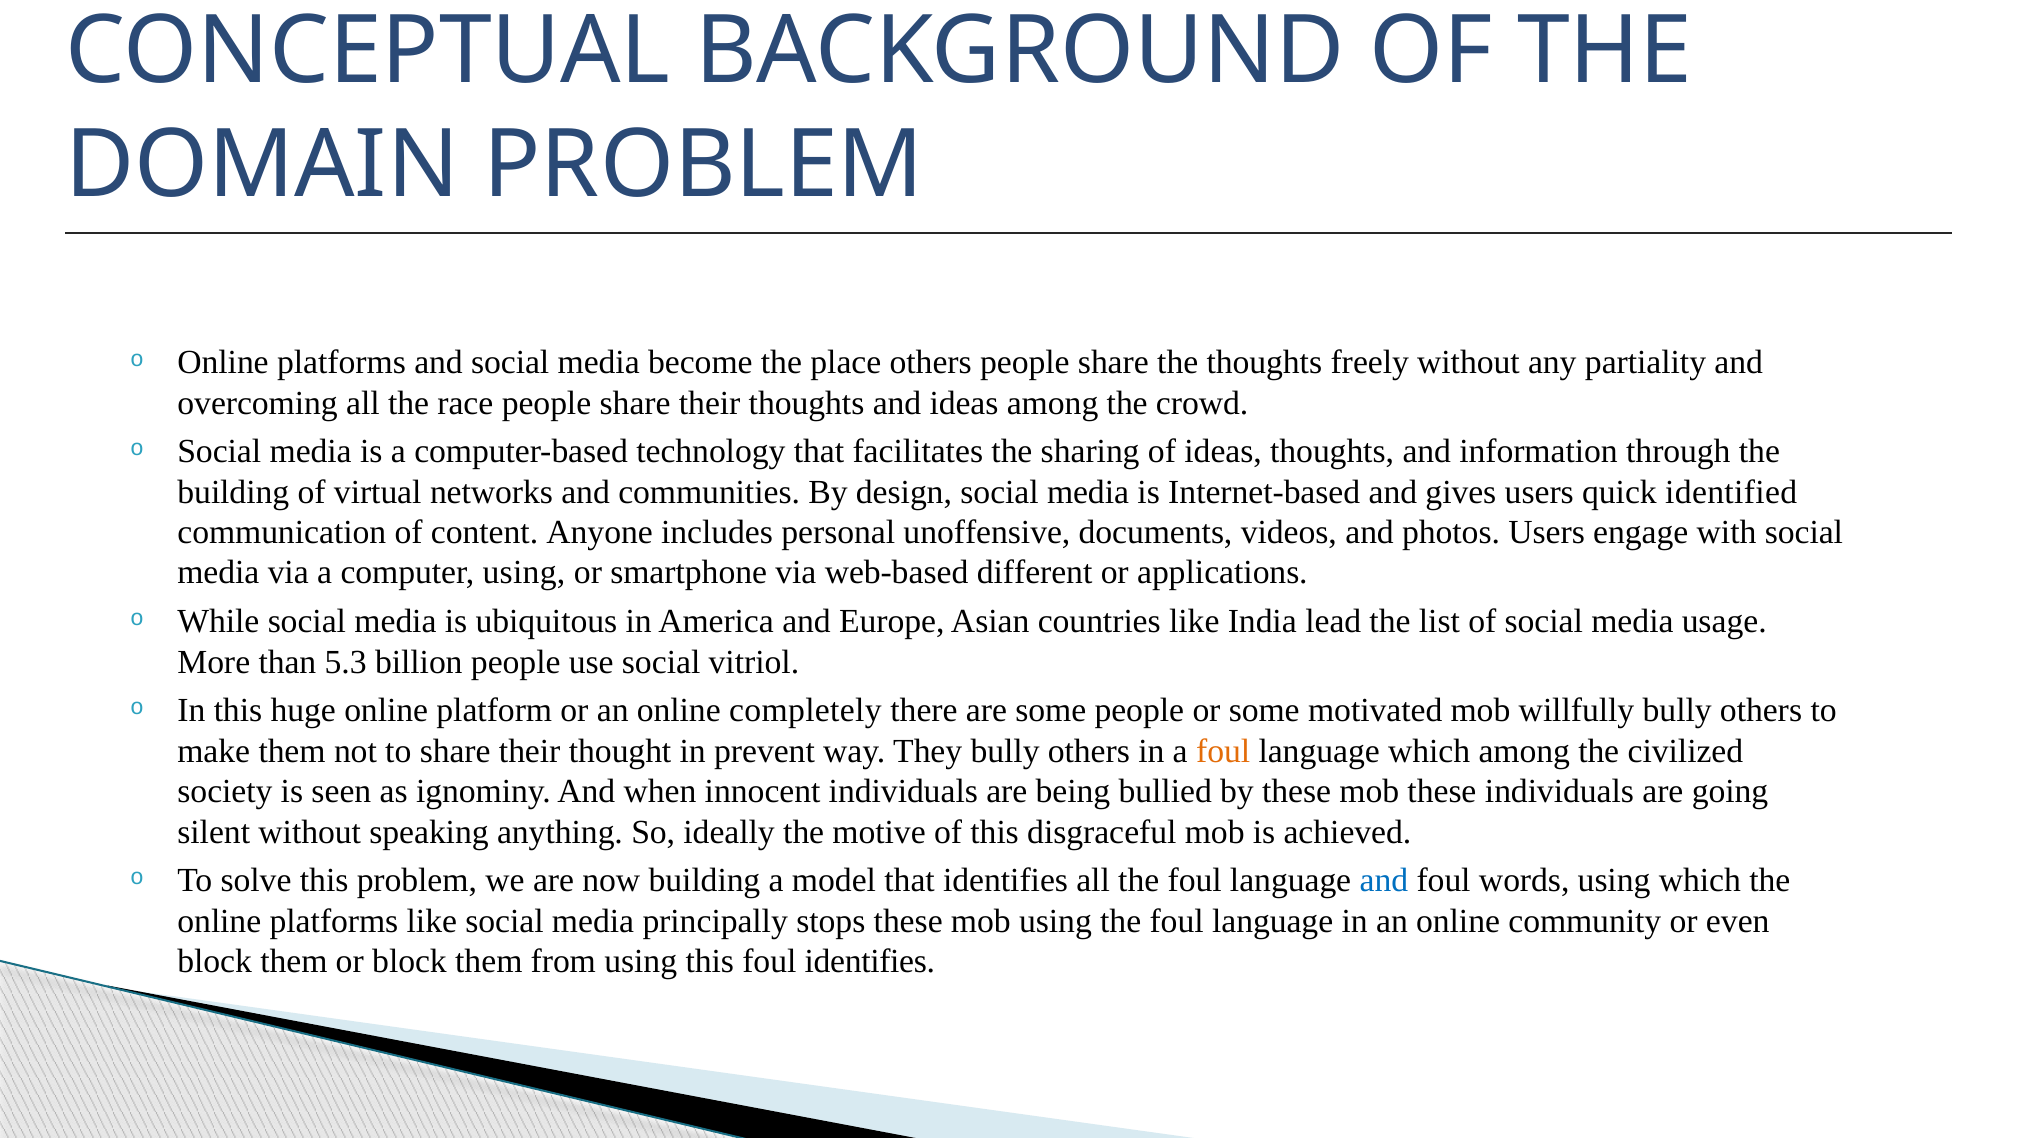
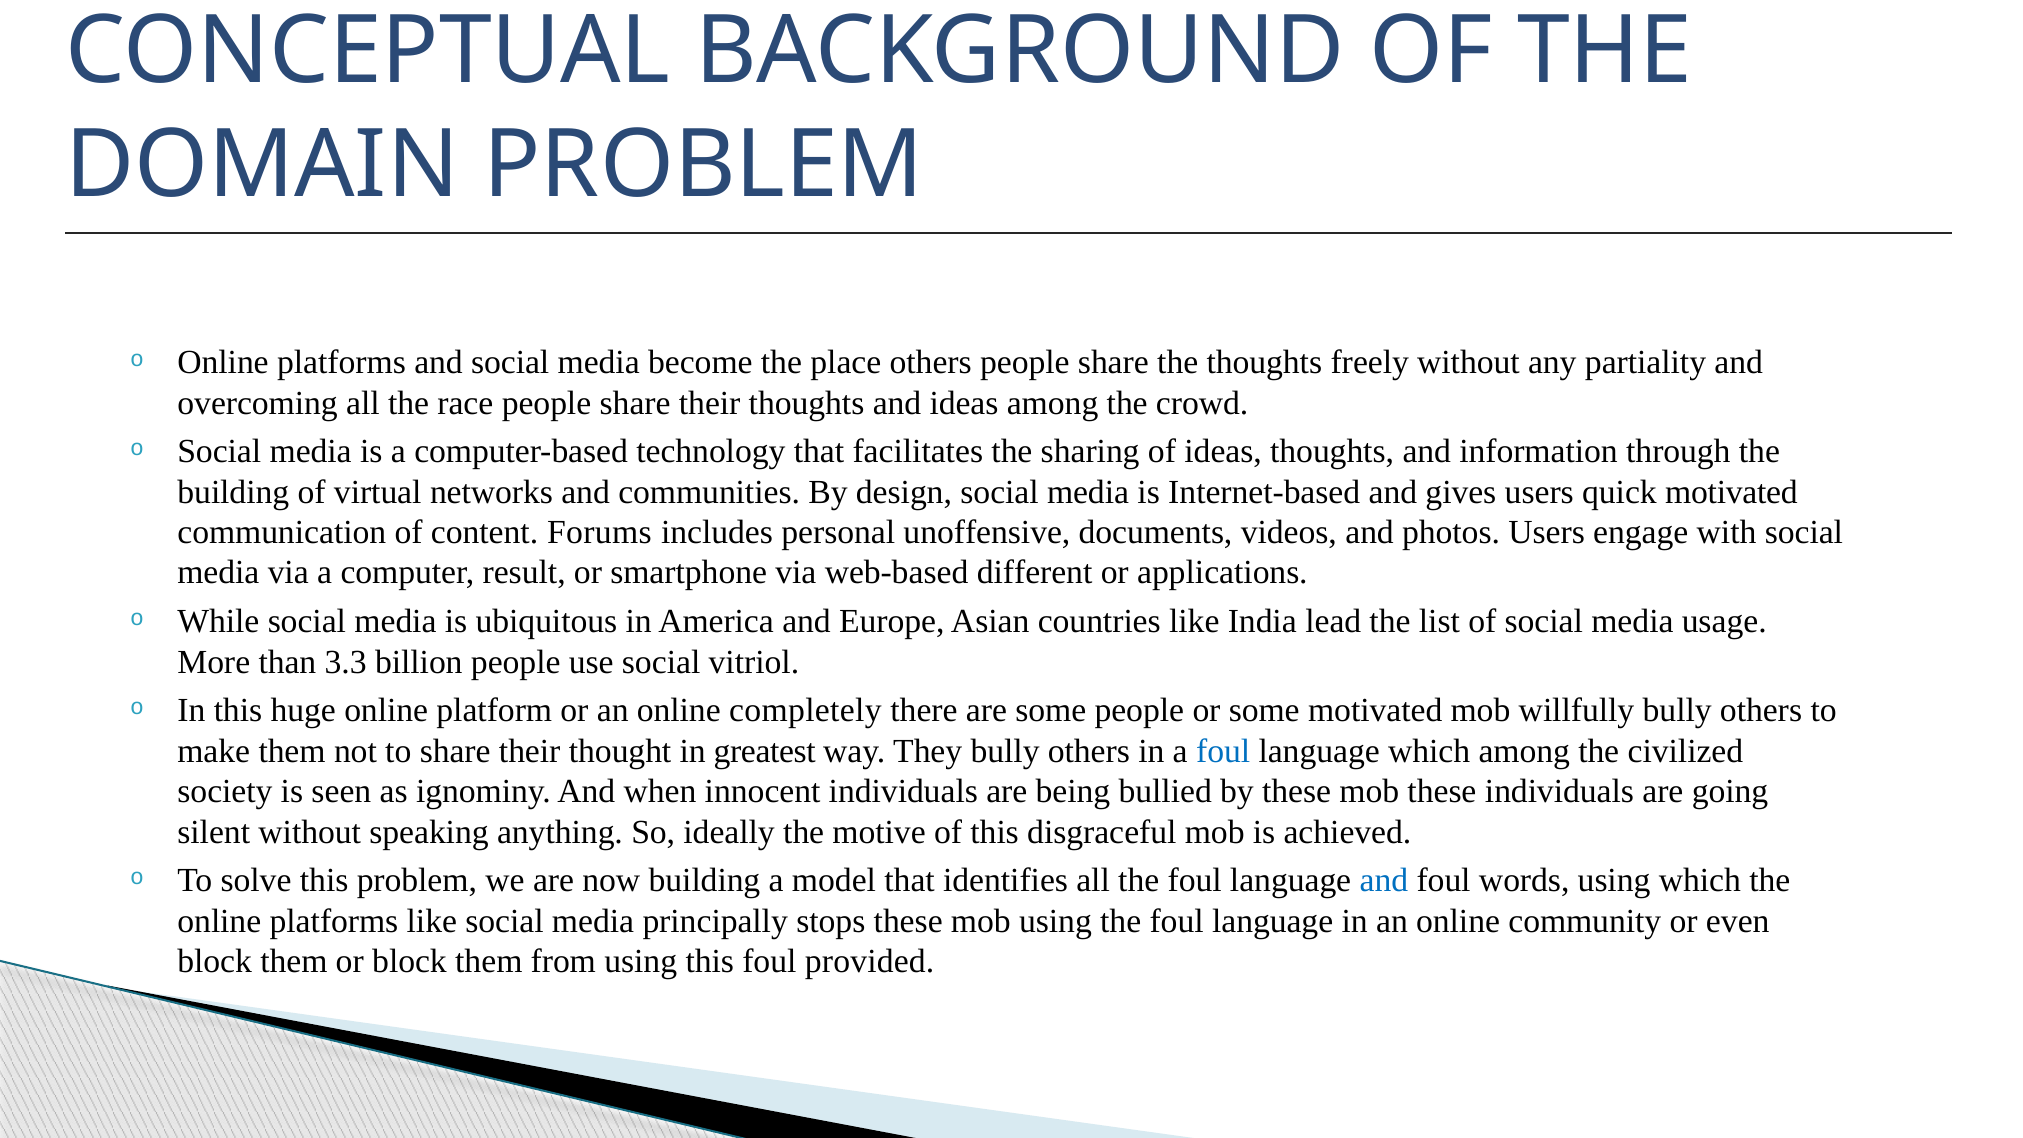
quick identified: identified -> motivated
Anyone: Anyone -> Forums
computer using: using -> result
5.3: 5.3 -> 3.3
prevent: prevent -> greatest
foul at (1223, 751) colour: orange -> blue
foul identifies: identifies -> provided
